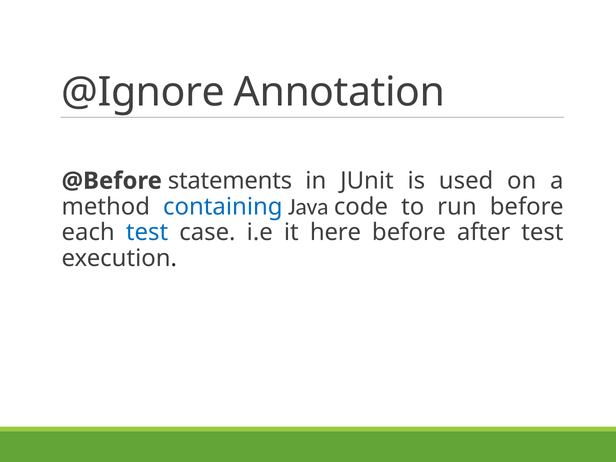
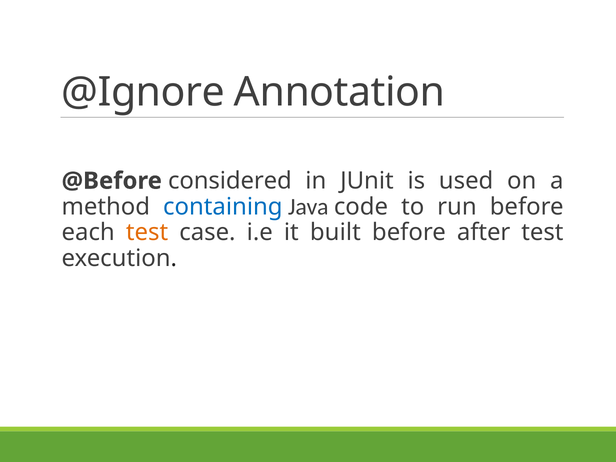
statements: statements -> considered
test at (147, 233) colour: blue -> orange
here: here -> built
